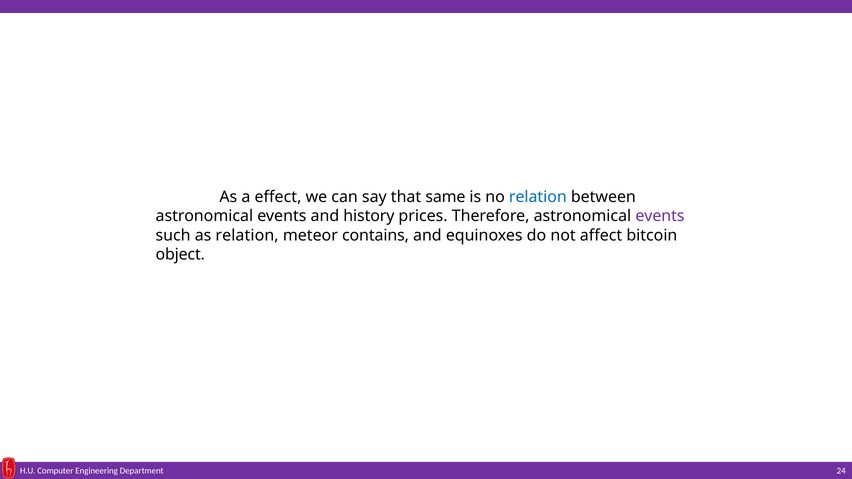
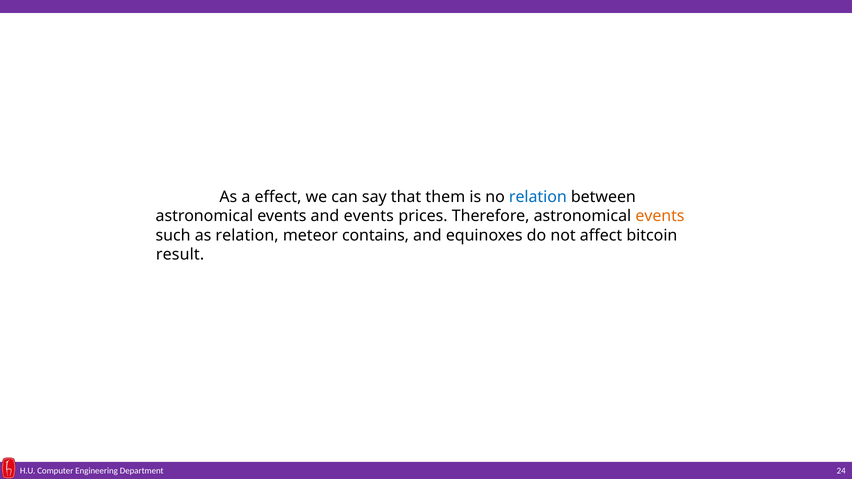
same: same -> them
and history: history -> events
events at (660, 216) colour: purple -> orange
object: object -> result
